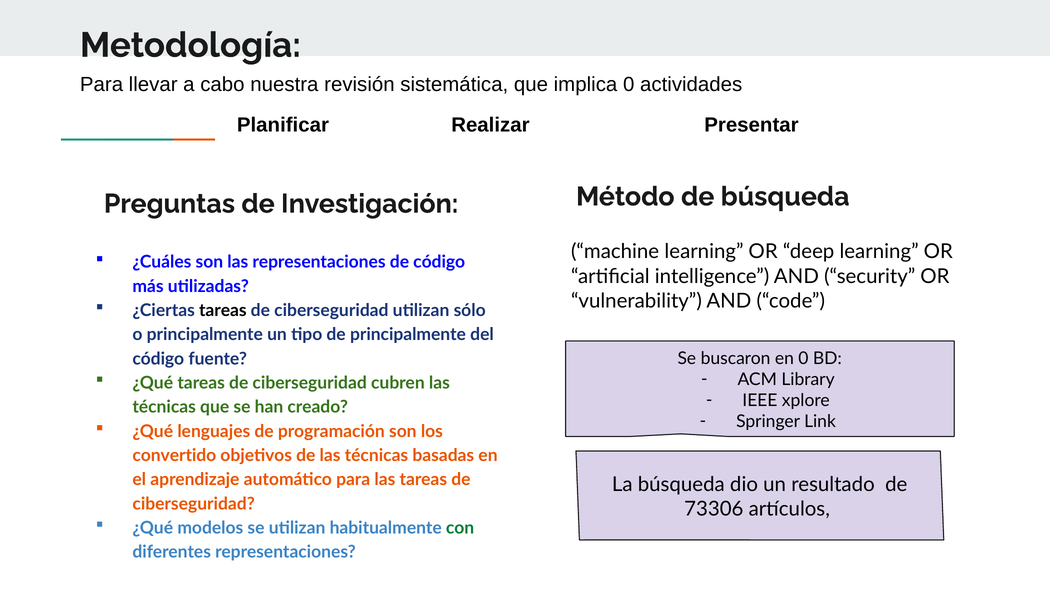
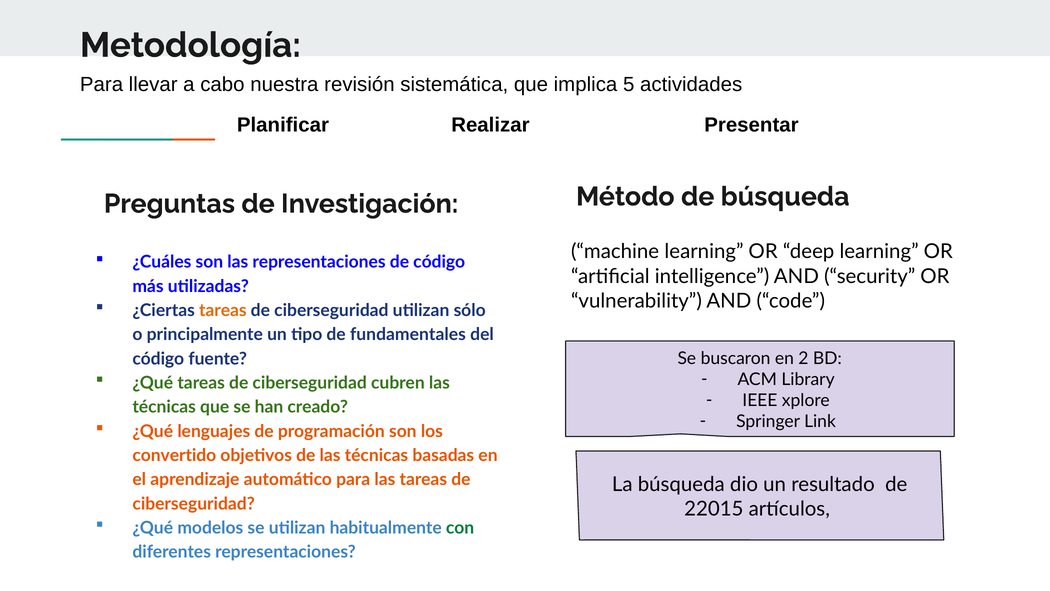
implica 0: 0 -> 5
tareas at (223, 310) colour: black -> orange
de principalmente: principalmente -> fundamentales
en 0: 0 -> 2
73306: 73306 -> 22015
